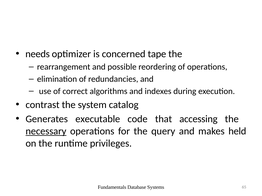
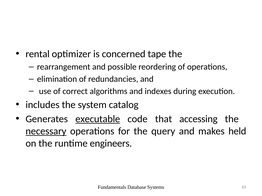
needs: needs -> rental
contrast: contrast -> includes
executable underline: none -> present
privileges: privileges -> engineers
